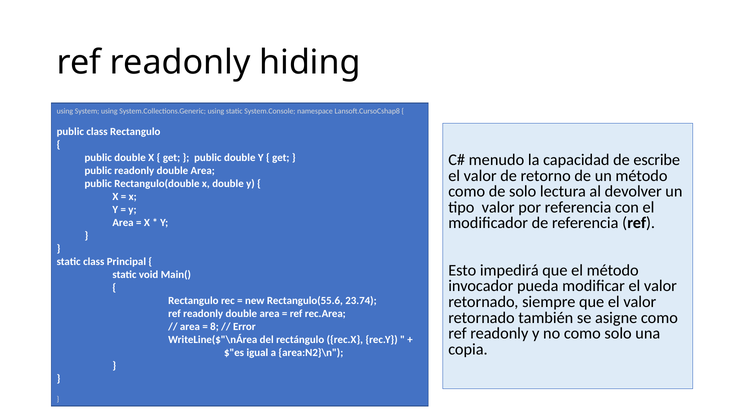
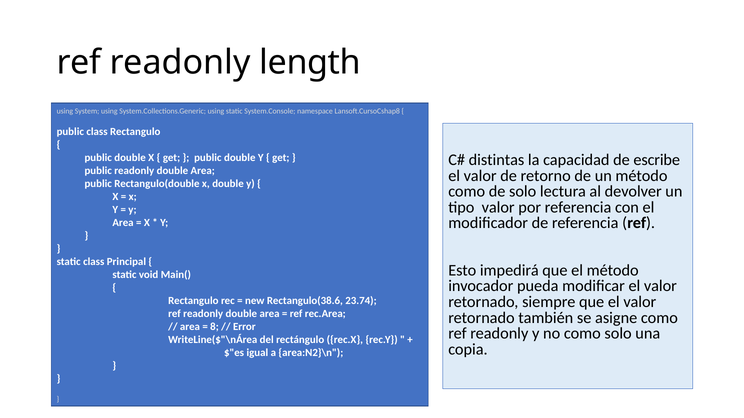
hiding: hiding -> length
menudo: menudo -> distintas
Rectangulo(55.6: Rectangulo(55.6 -> Rectangulo(38.6
